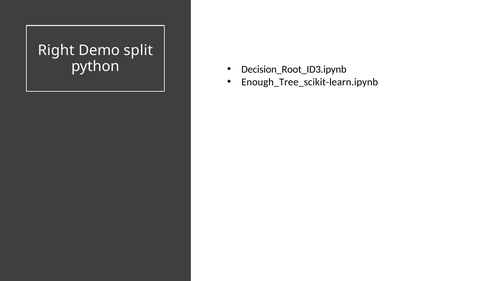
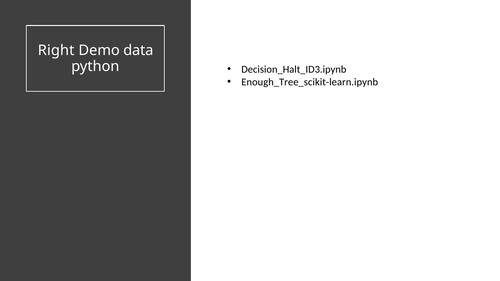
split: split -> data
Decision_Root_ID3.ipynb: Decision_Root_ID3.ipynb -> Decision_Halt_ID3.ipynb
